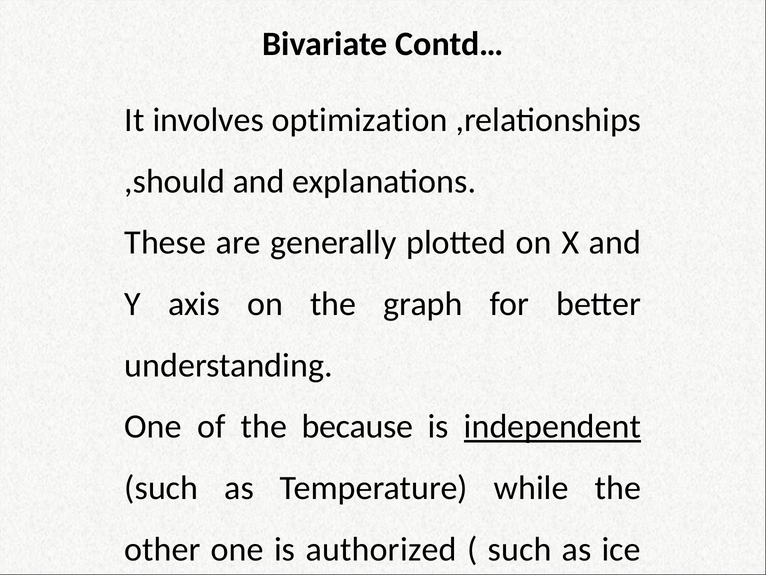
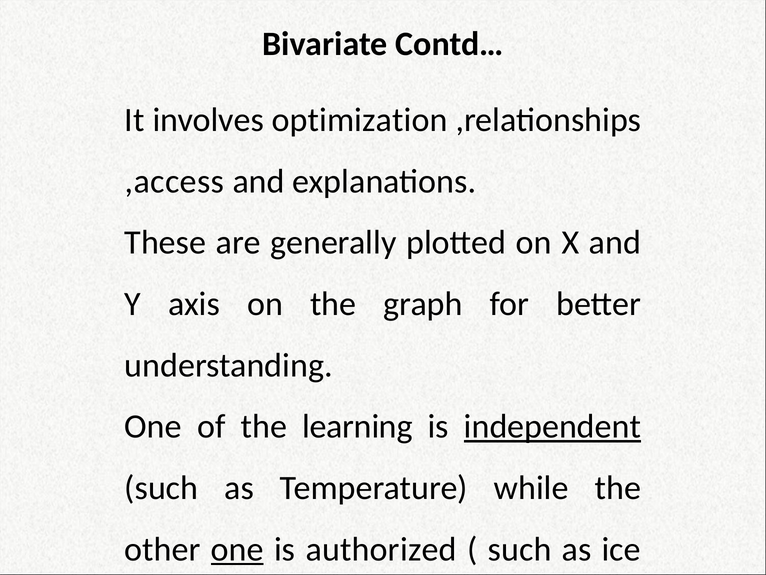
,should: ,should -> ,access
because: because -> learning
one at (237, 549) underline: none -> present
